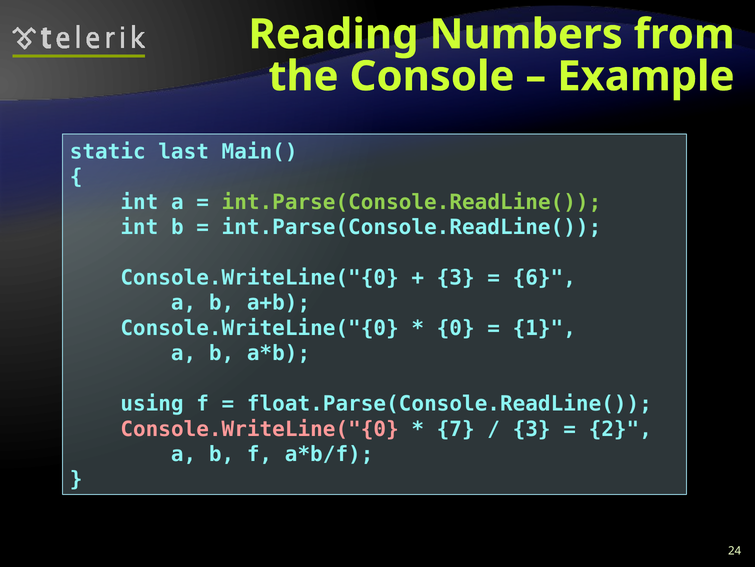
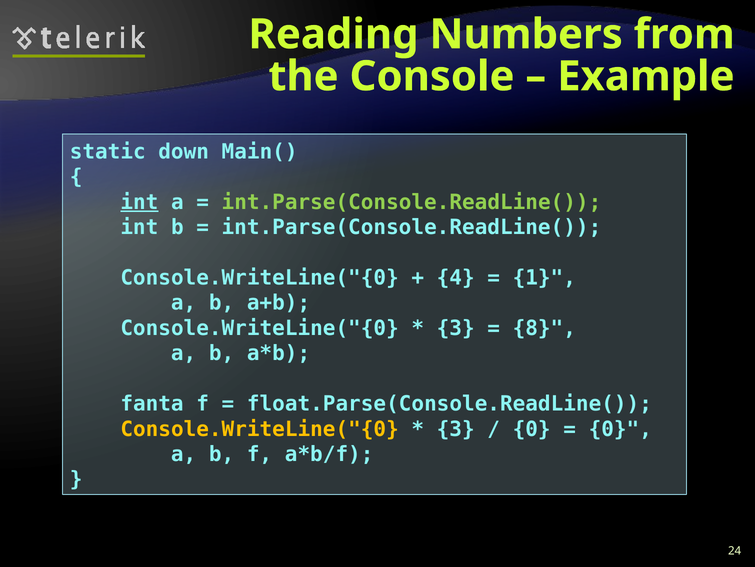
last: last -> down
int at (139, 202) underline: none -> present
3 at (456, 277): 3 -> 4
6: 6 -> 1
0 at (456, 328): 0 -> 3
1: 1 -> 8
using: using -> fanta
Console.WriteLine("{0 at (260, 429) colour: pink -> yellow
7 at (456, 429): 7 -> 3
3 at (532, 429): 3 -> 0
2 at (620, 429): 2 -> 0
